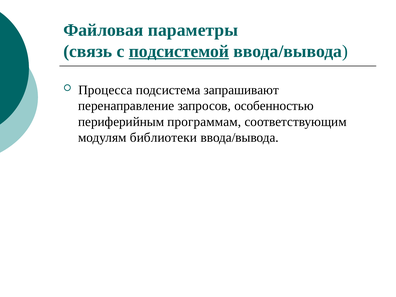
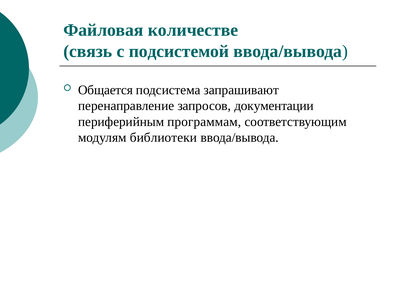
параметры: параметры -> количестве
подсистемой underline: present -> none
Процесса: Процесса -> Общается
особенностью: особенностью -> документации
